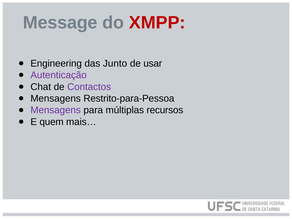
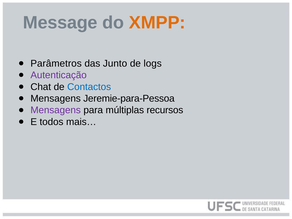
XMPP colour: red -> orange
Engineering: Engineering -> Parâmetros
usar: usar -> logs
Contactos colour: purple -> blue
Restrito-para-Pessoa: Restrito-para-Pessoa -> Jeremie-para-Pessoa
quem: quem -> todos
